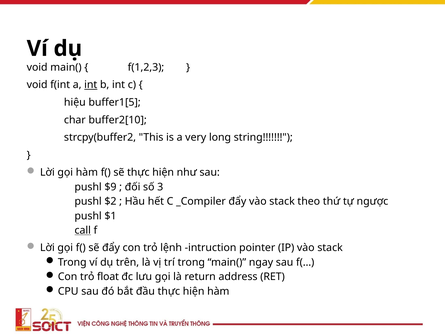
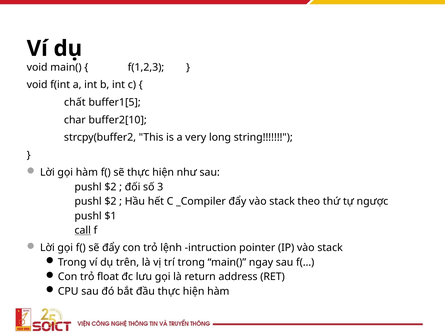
int at (91, 85) underline: present -> none
hiệu: hiệu -> chất
$9 at (110, 187): $9 -> $2
